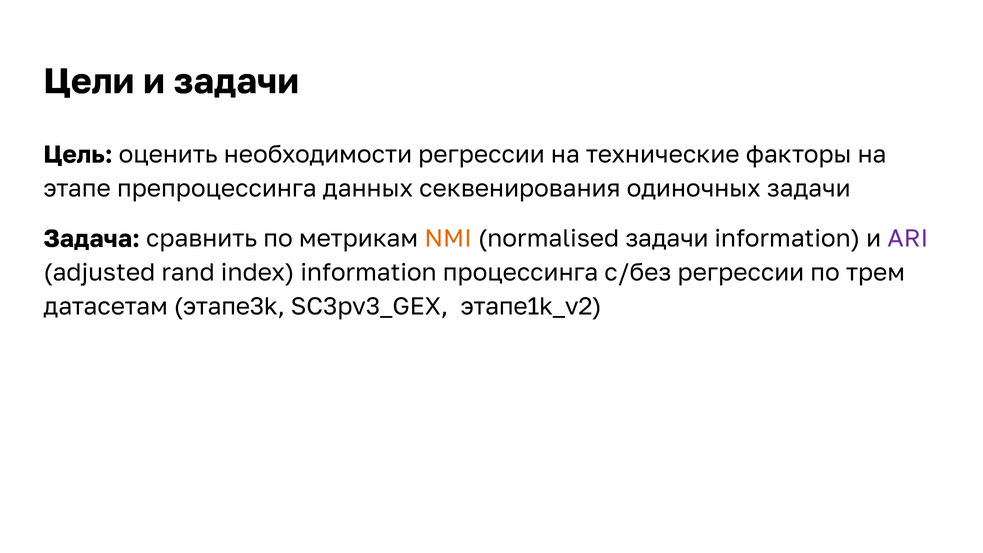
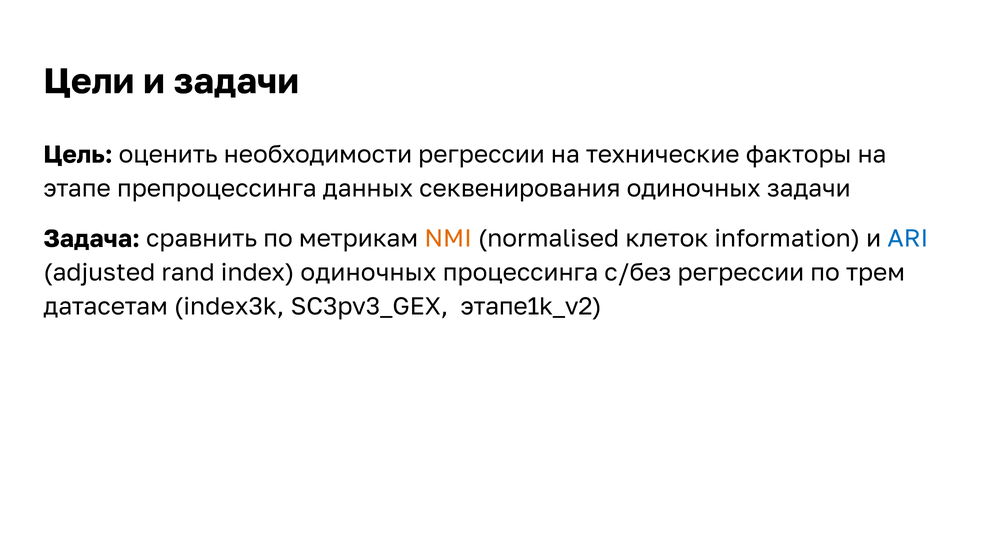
normalised задачи: задачи -> клеток
ARI colour: purple -> blue
index information: information -> одиночных
этапе3k: этапе3k -> index3k
